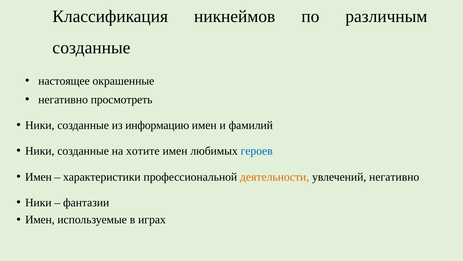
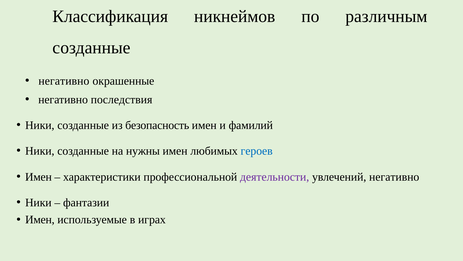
настоящее at (64, 81): настоящее -> негативно
просмотреть: просмотреть -> последствия
информацию: информацию -> безопасность
хотите: хотите -> нужны
деятельности colour: orange -> purple
